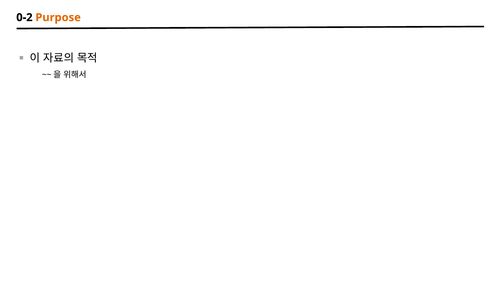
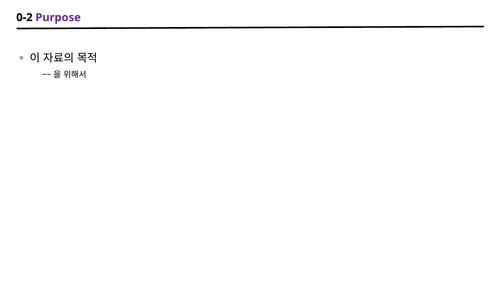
Purpose colour: orange -> purple
